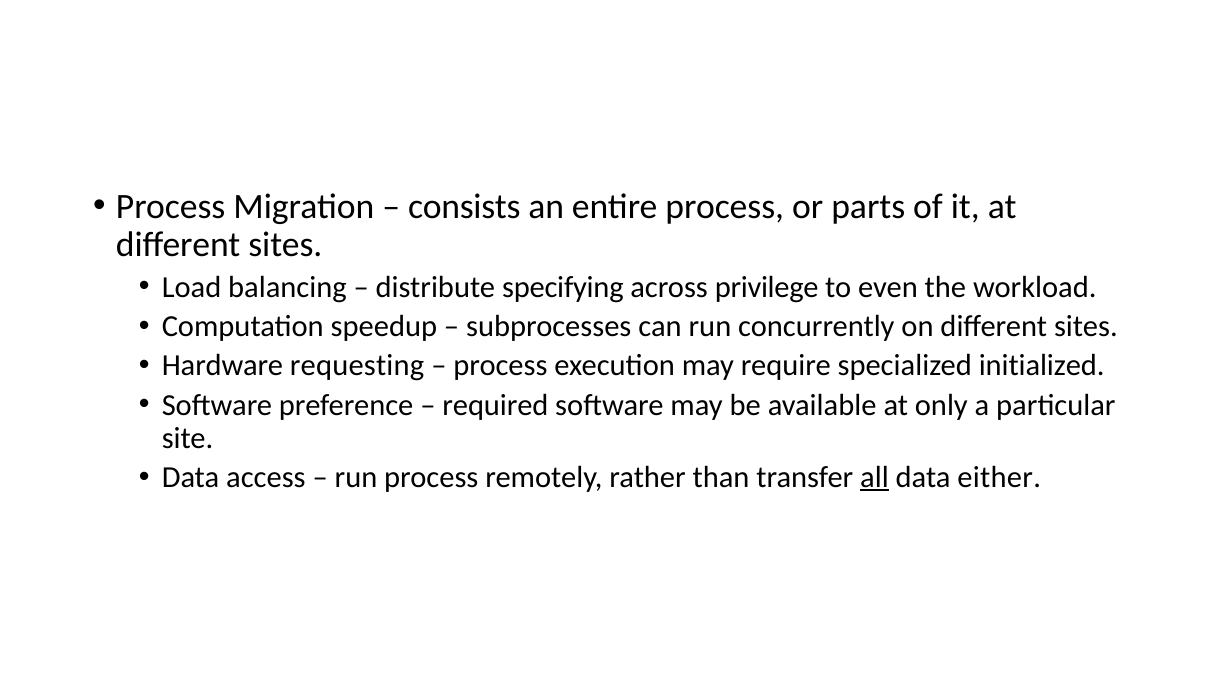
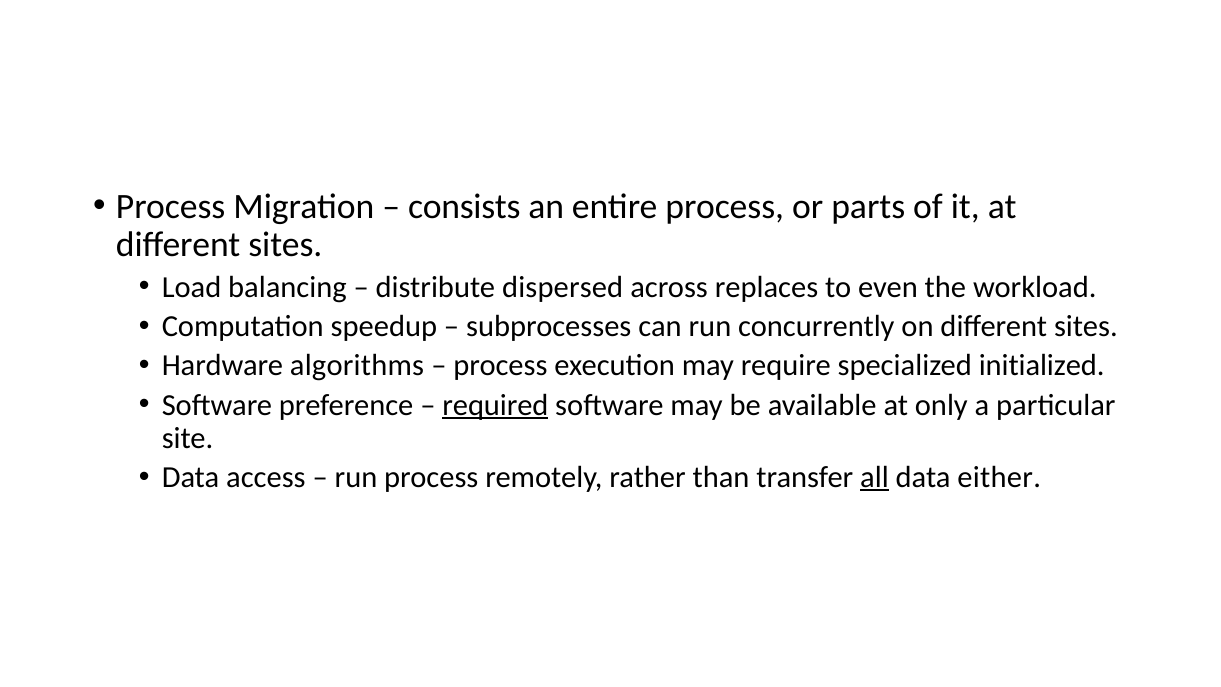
specifying: specifying -> dispersed
privilege: privilege -> replaces
requesting: requesting -> algorithms
required underline: none -> present
